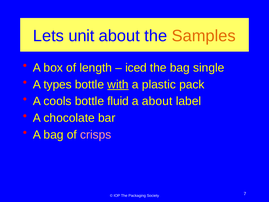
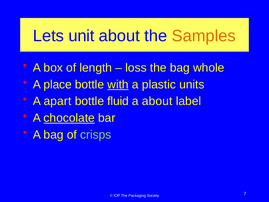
iced: iced -> loss
single: single -> whole
types: types -> place
pack: pack -> units
cools: cools -> apart
chocolate underline: none -> present
crisps colour: pink -> light green
